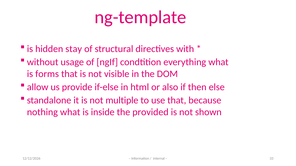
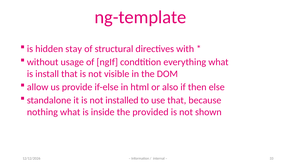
forms: forms -> install
multiple: multiple -> installed
